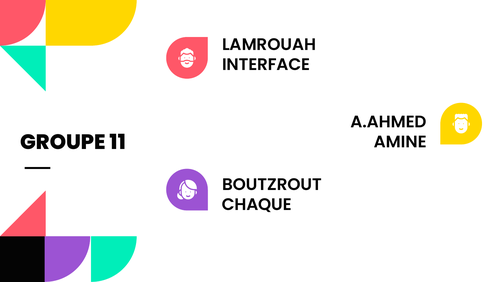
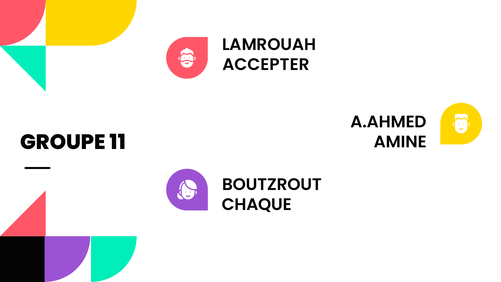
INTERFACE: INTERFACE -> ACCEPTER
